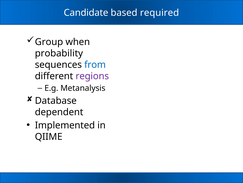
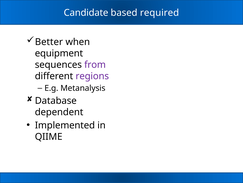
Group: Group -> Better
probability: probability -> equipment
from colour: blue -> purple
